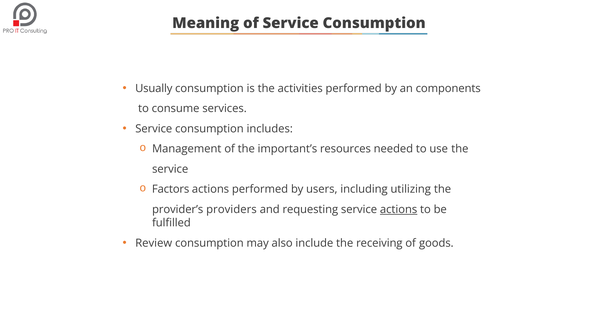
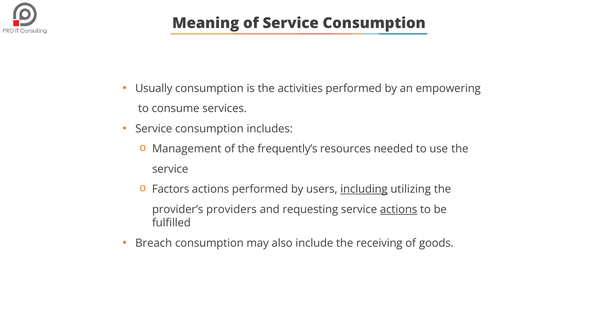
components: components -> empowering
important’s: important’s -> frequently’s
including underline: none -> present
Review: Review -> Breach
